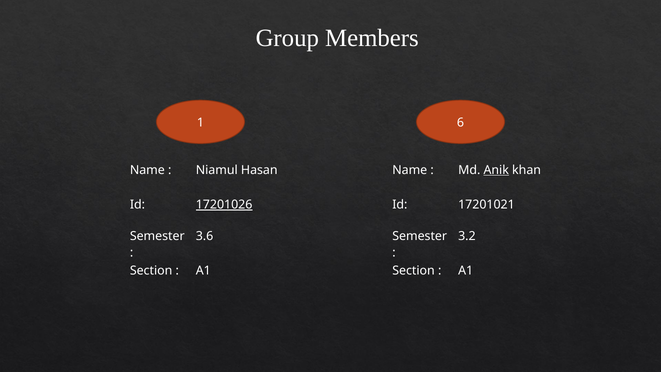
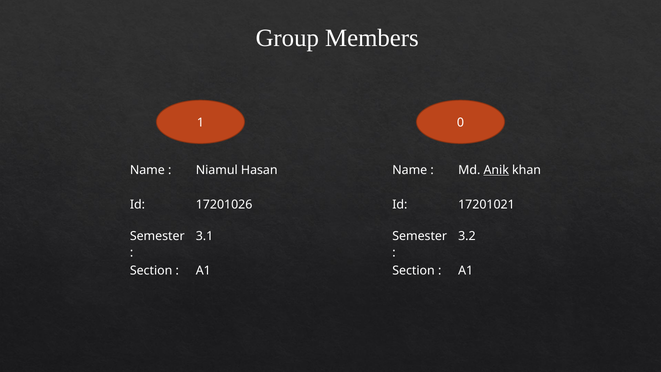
6: 6 -> 0
17201026 underline: present -> none
3.6: 3.6 -> 3.1
